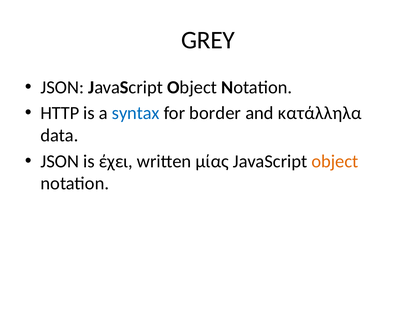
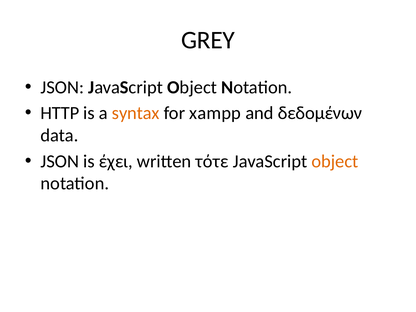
syntax colour: blue -> orange
border: border -> xampp
κατάλληλα: κατάλληλα -> δεδομένων
μίας: μίας -> τότε
